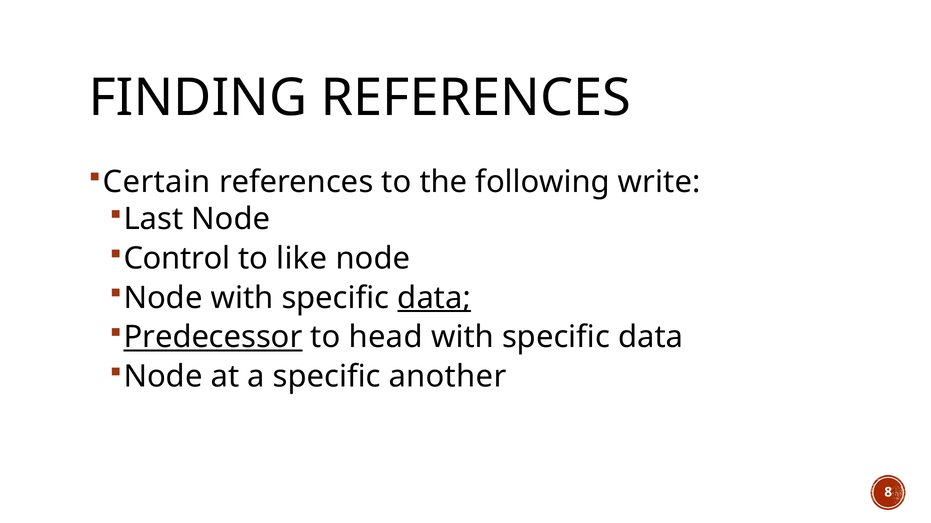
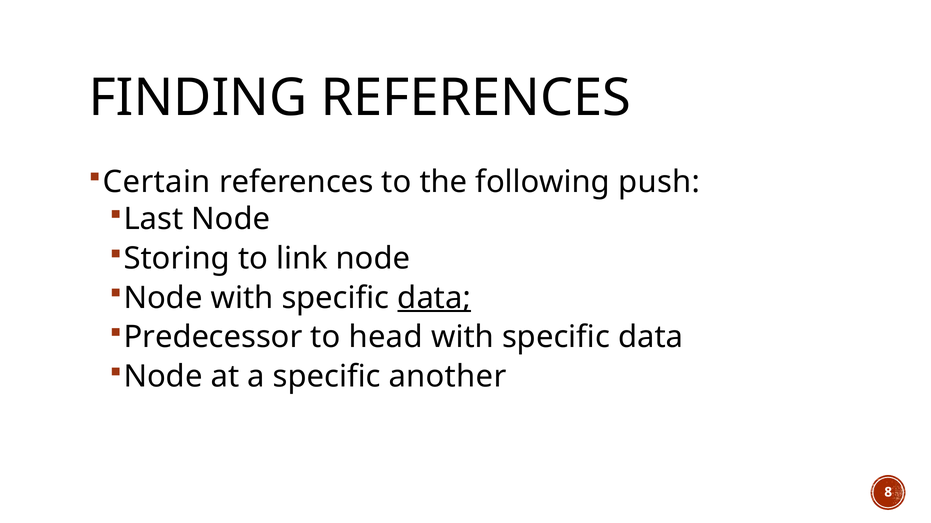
write: write -> push
Control: Control -> Storing
like: like -> link
Predecessor underline: present -> none
